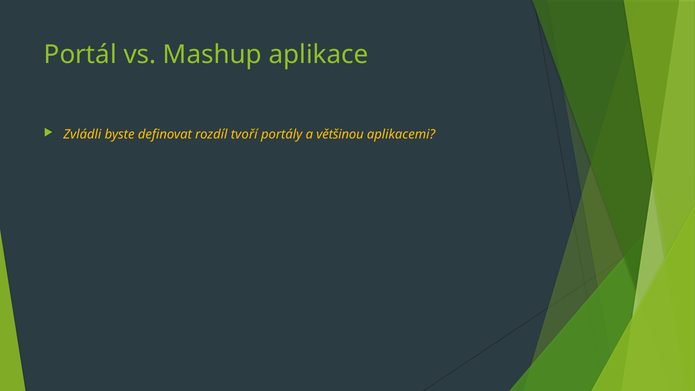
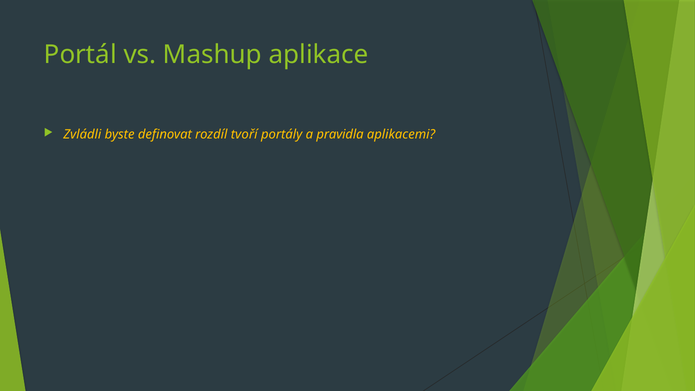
většinou: většinou -> pravidla
